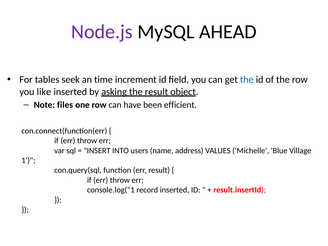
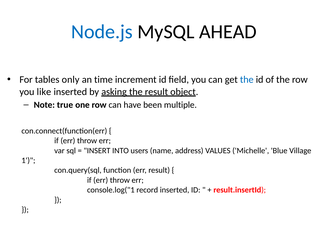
Node.js colour: purple -> blue
seek: seek -> only
files: files -> true
efficient: efficient -> multiple
